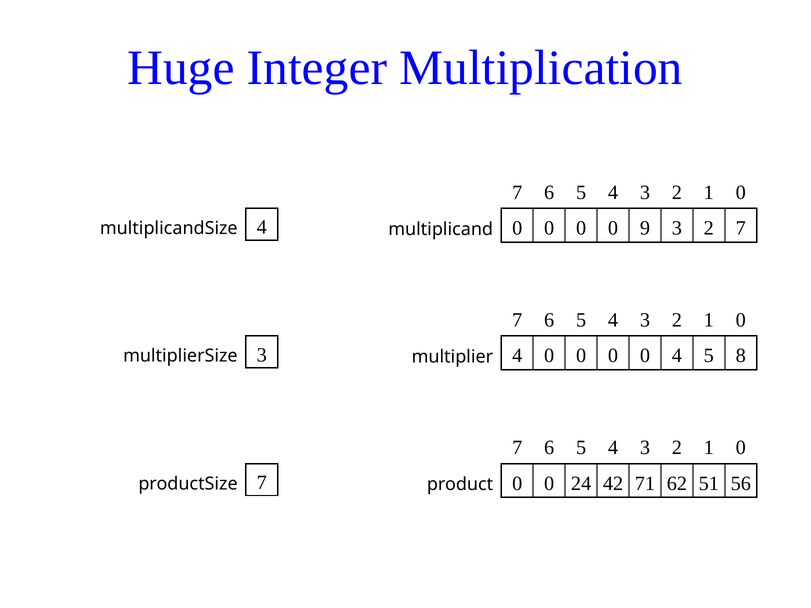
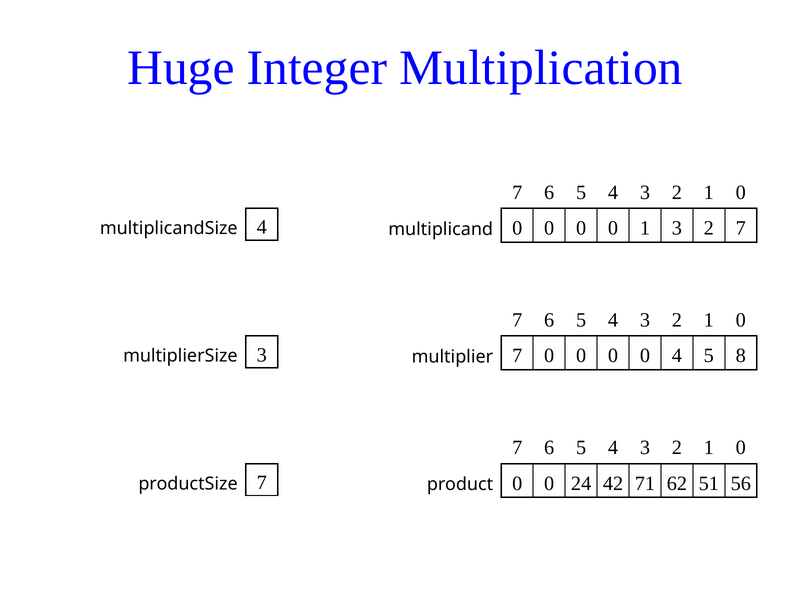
0 9: 9 -> 1
multiplier 4: 4 -> 7
